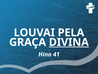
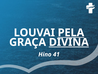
PELA underline: none -> present
